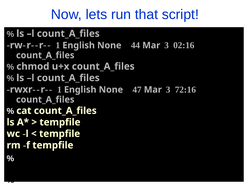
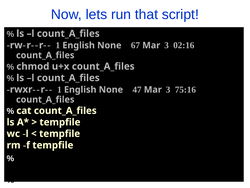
44: 44 -> 67
72:16: 72:16 -> 75:16
